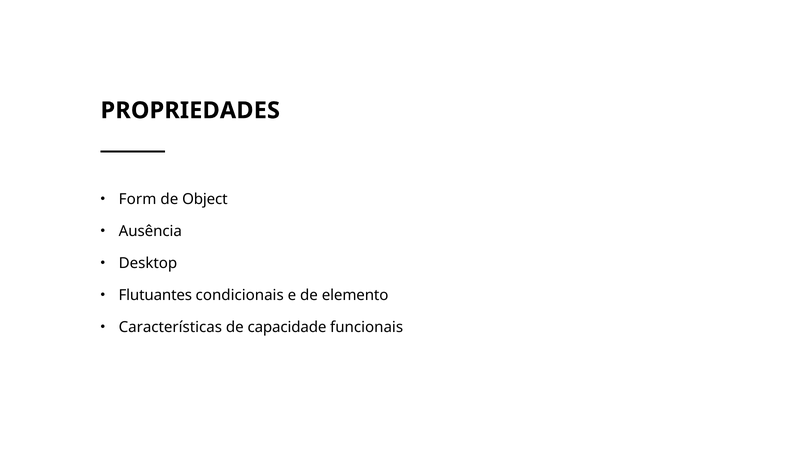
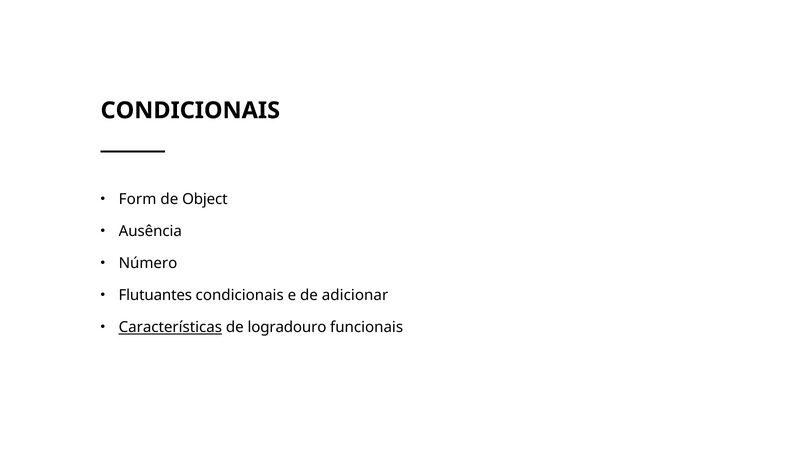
PROPRIEDADES at (190, 110): PROPRIEDADES -> CONDICIONAIS
Desktop: Desktop -> Número
elemento: elemento -> adicionar
Características underline: none -> present
capacidade: capacidade -> logradouro
